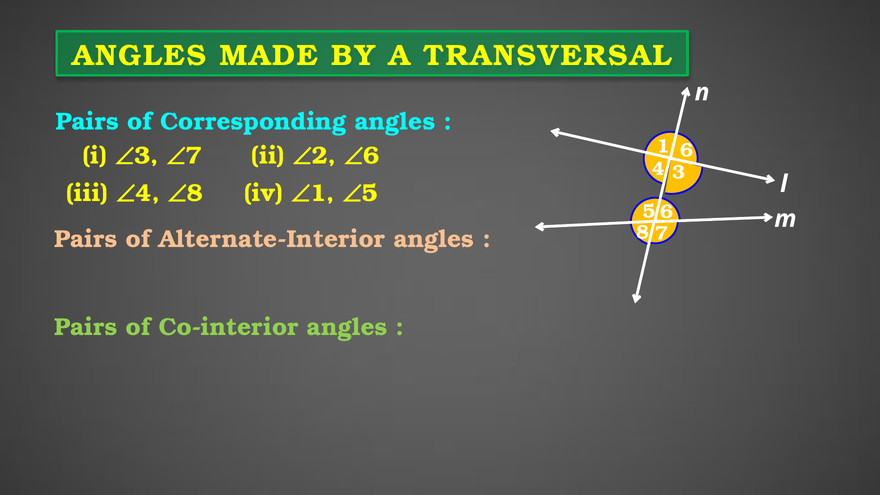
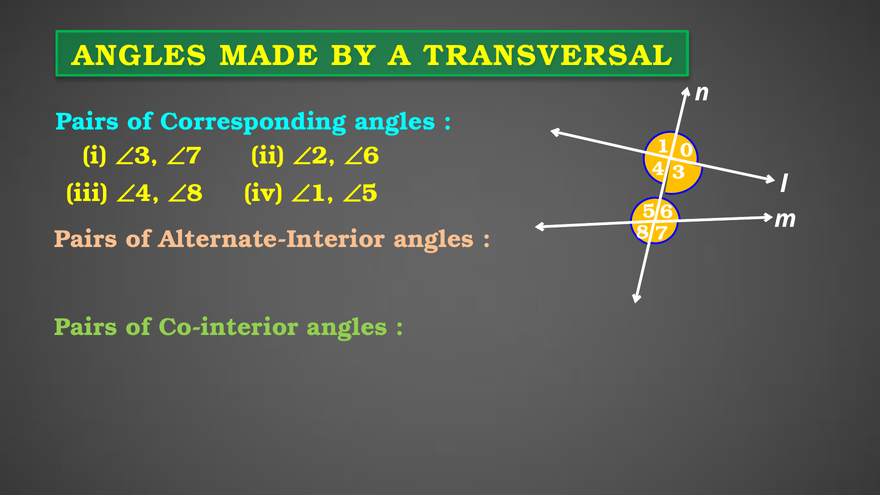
6: 6 -> 0
